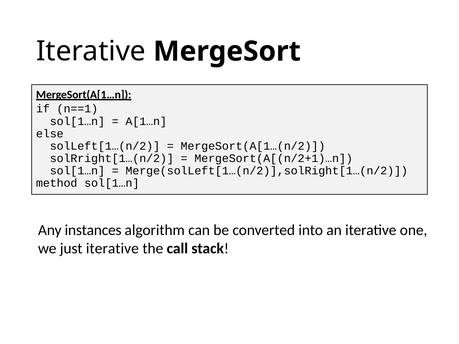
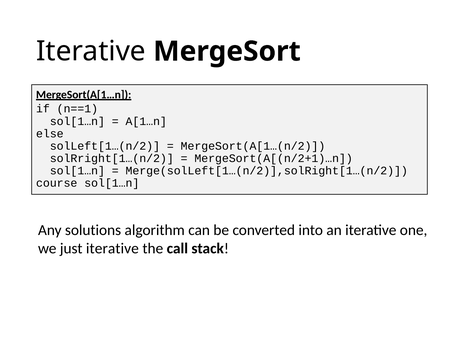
method: method -> course
instances: instances -> solutions
